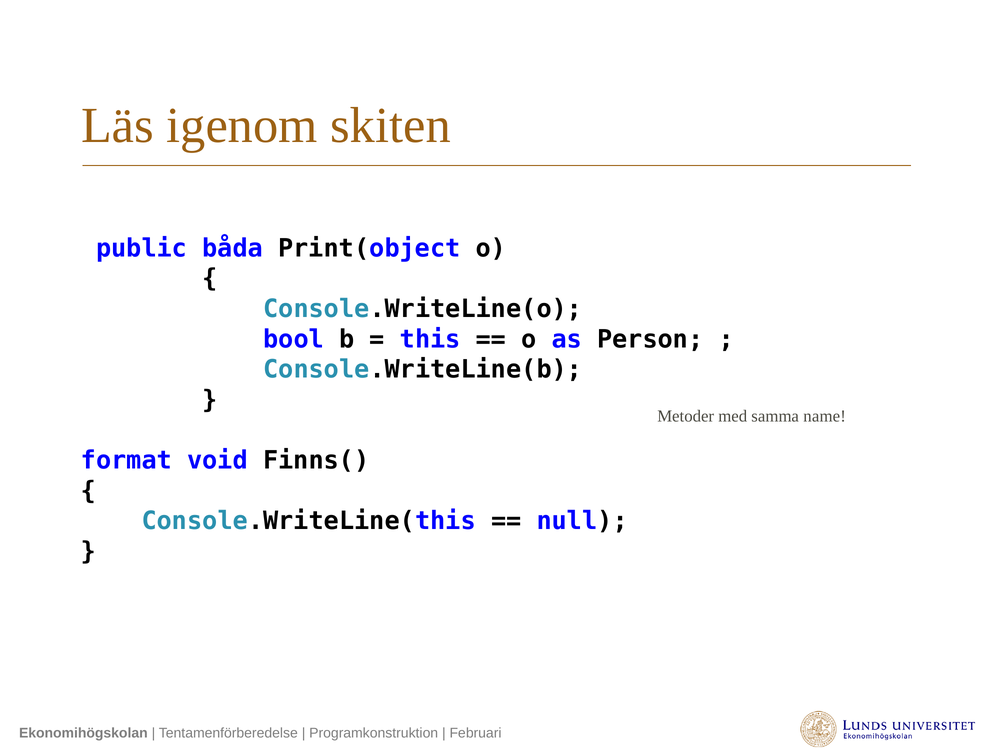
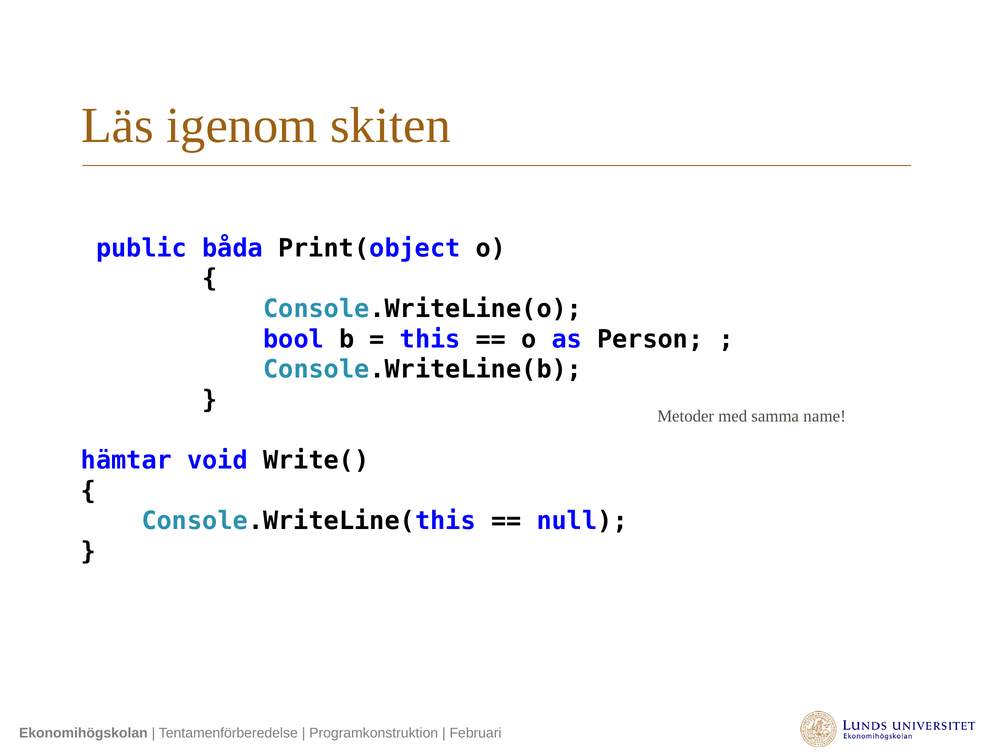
format: format -> hämtar
Finns(: Finns( -> Write(
